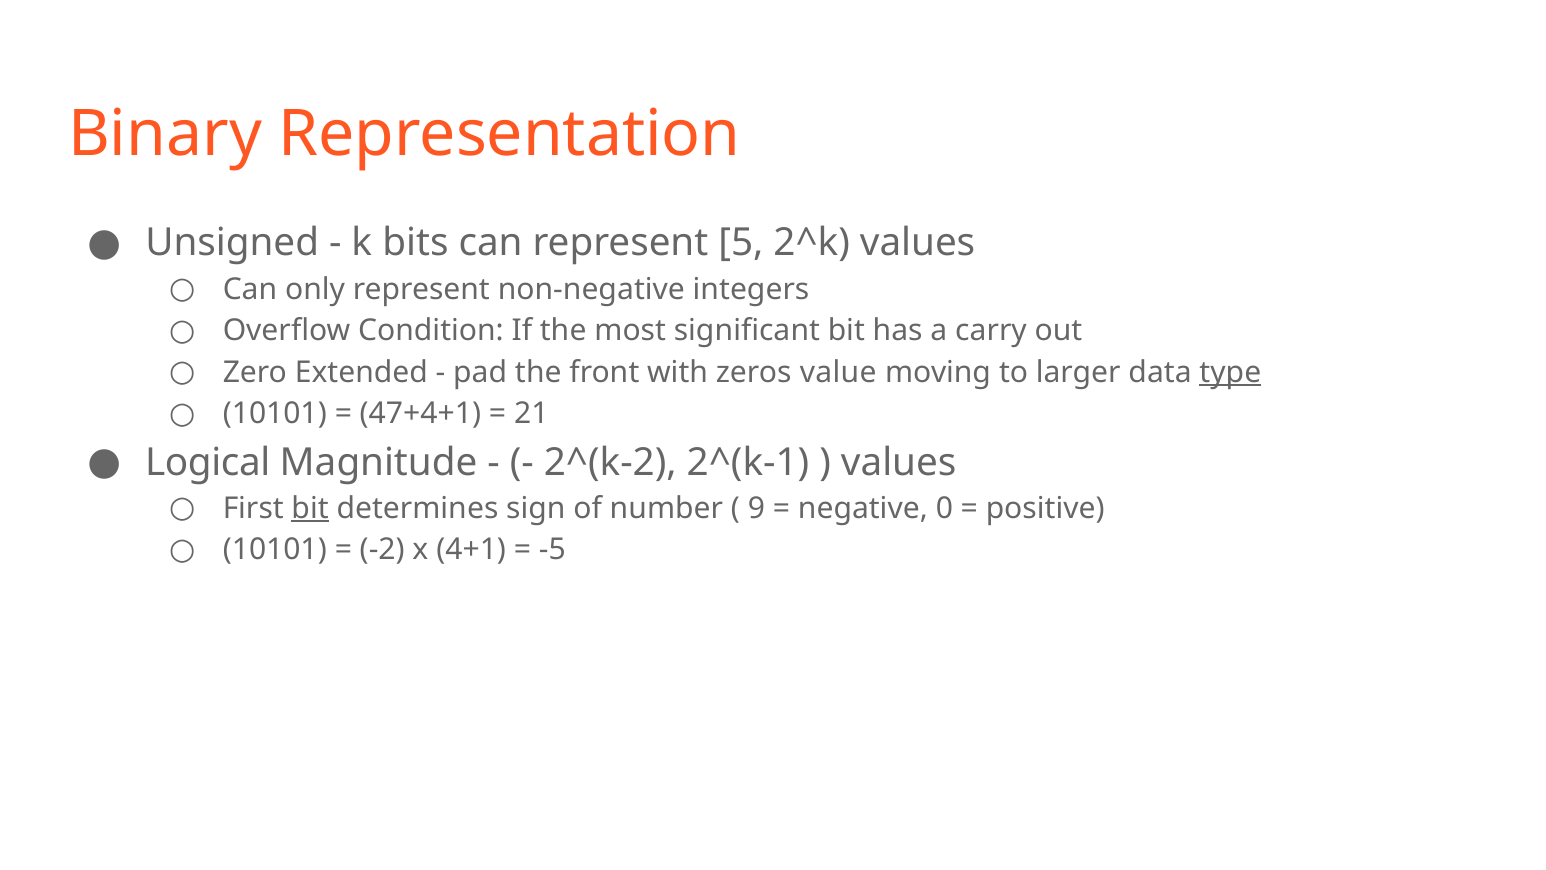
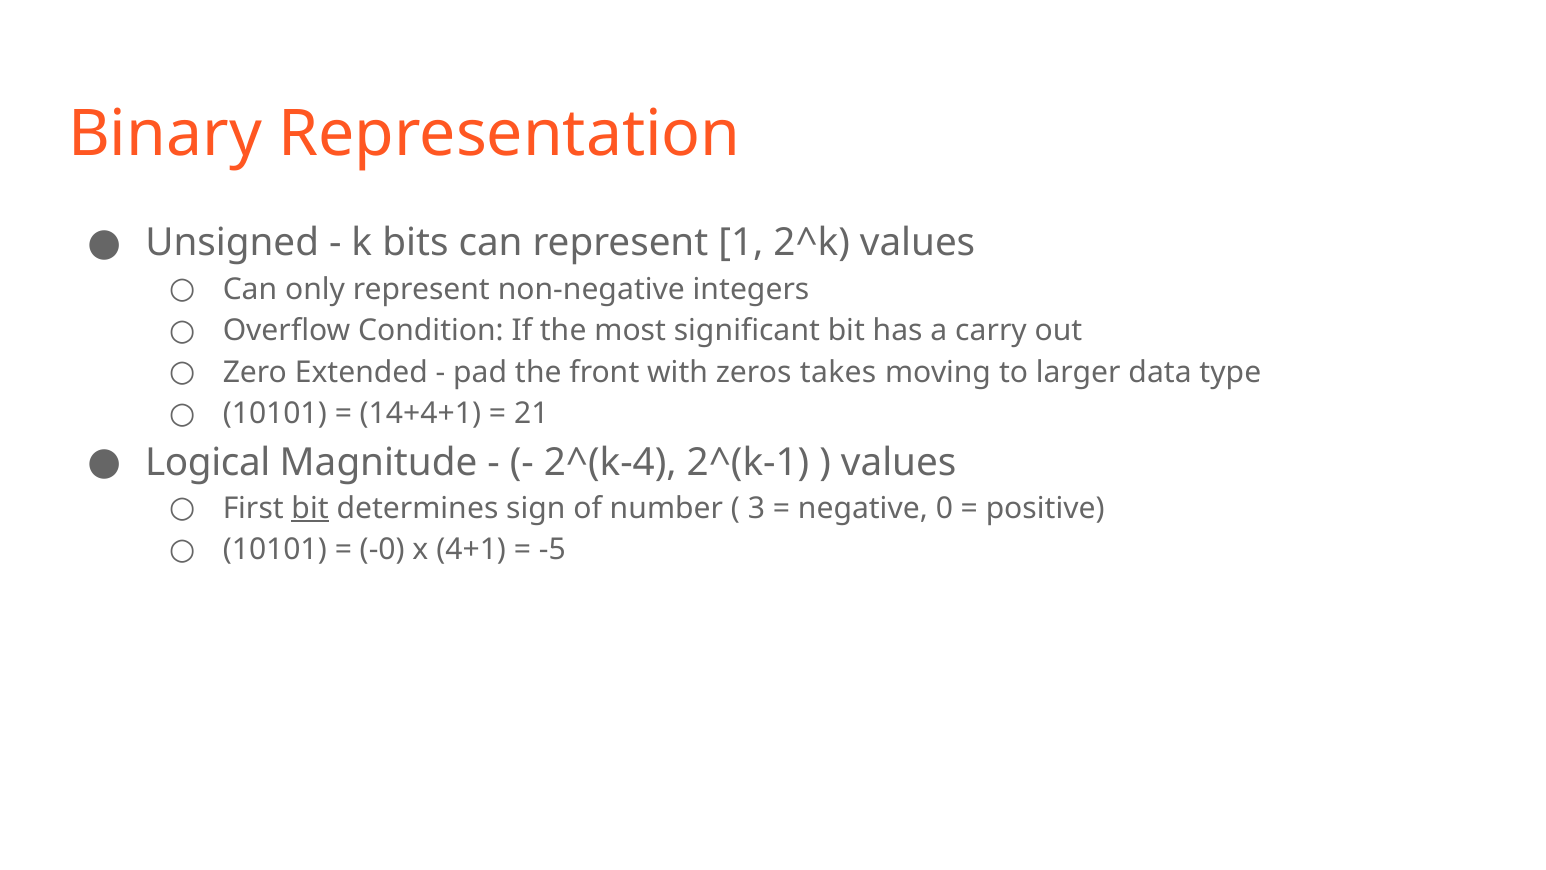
5: 5 -> 1
value: value -> takes
type underline: present -> none
47+4+1: 47+4+1 -> 14+4+1
2^(k-2: 2^(k-2 -> 2^(k-4
9: 9 -> 3
-2: -2 -> -0
